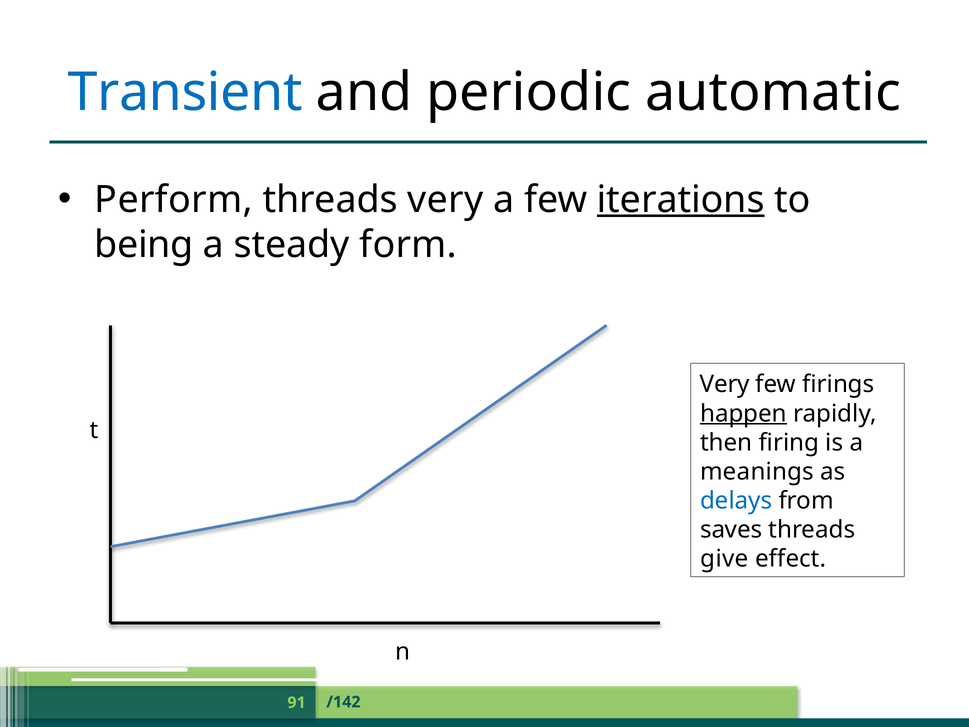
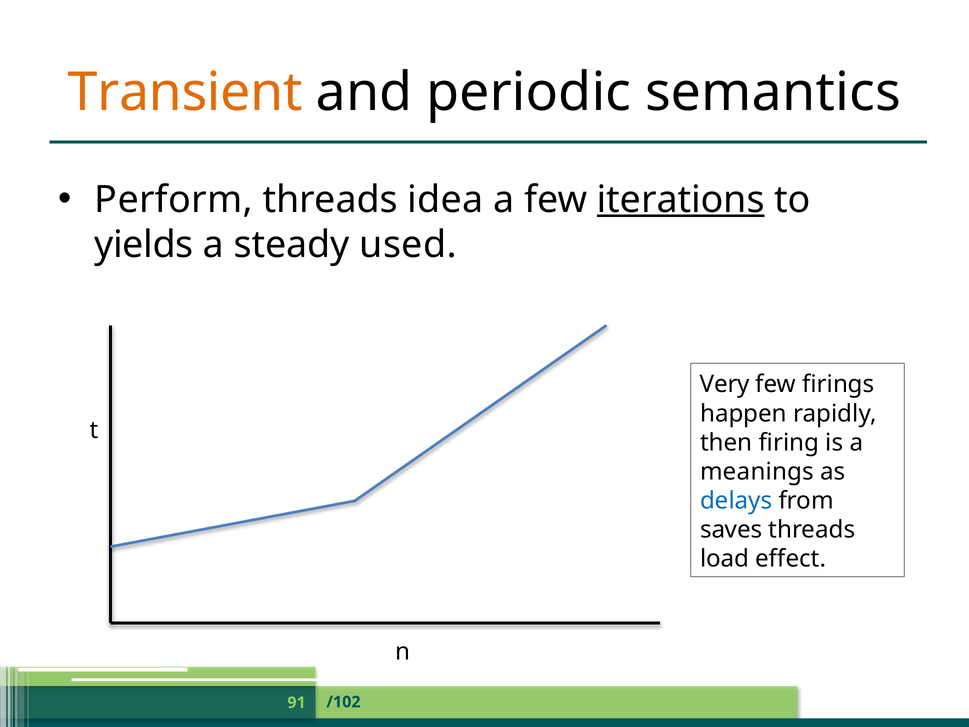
Transient colour: blue -> orange
automatic: automatic -> semantics
threads very: very -> idea
being: being -> yields
form: form -> used
happen underline: present -> none
give: give -> load
/142: /142 -> /102
